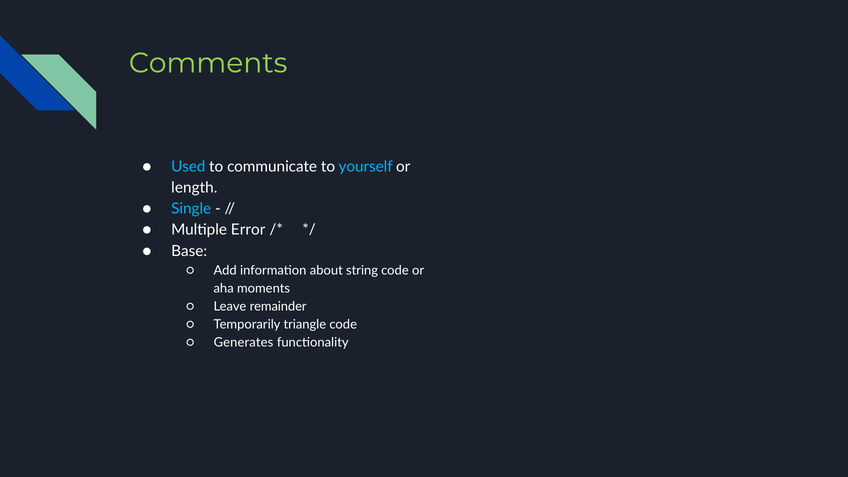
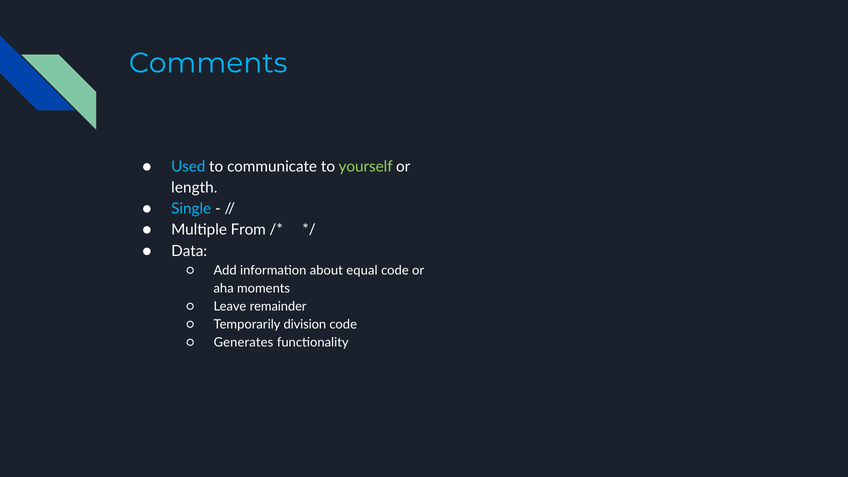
Comments colour: light green -> light blue
yourself colour: light blue -> light green
Error: Error -> From
Base: Base -> Data
string: string -> equal
triangle: triangle -> division
